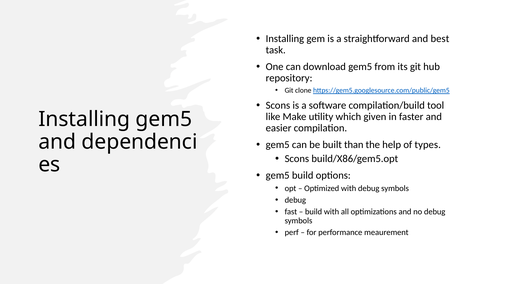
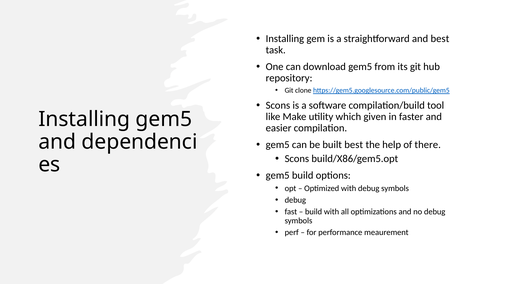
built than: than -> best
types: types -> there
